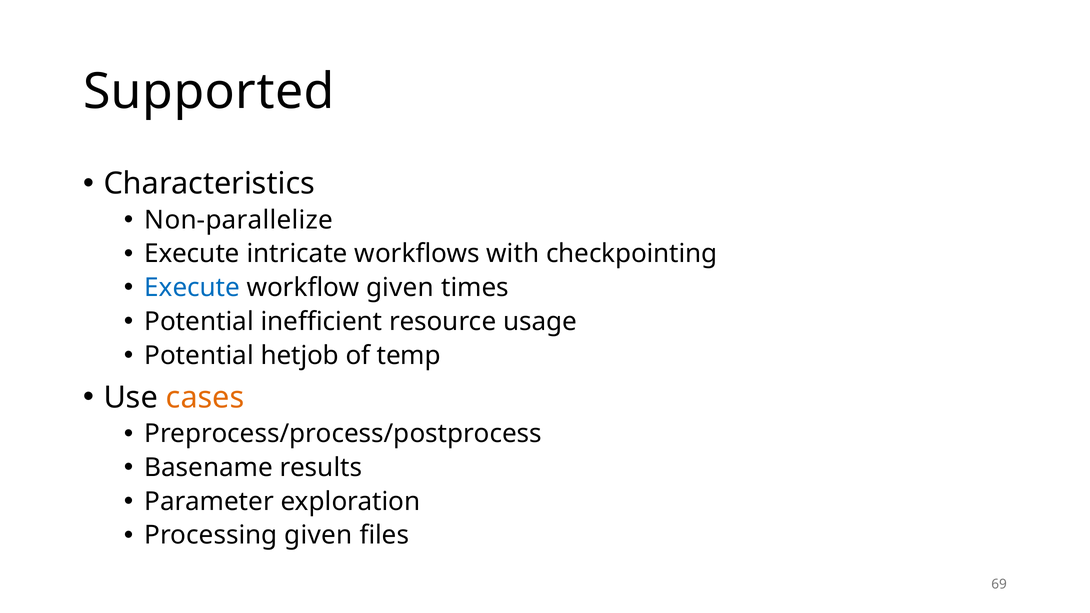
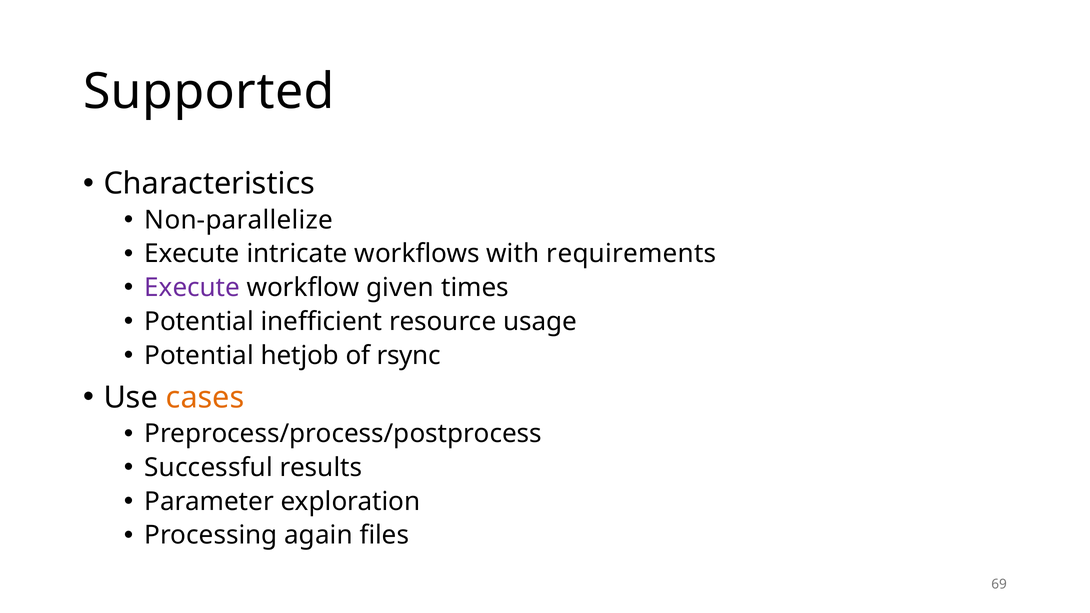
checkpointing: checkpointing -> requirements
Execute at (192, 288) colour: blue -> purple
temp: temp -> rsync
Basename: Basename -> Successful
Processing given: given -> again
